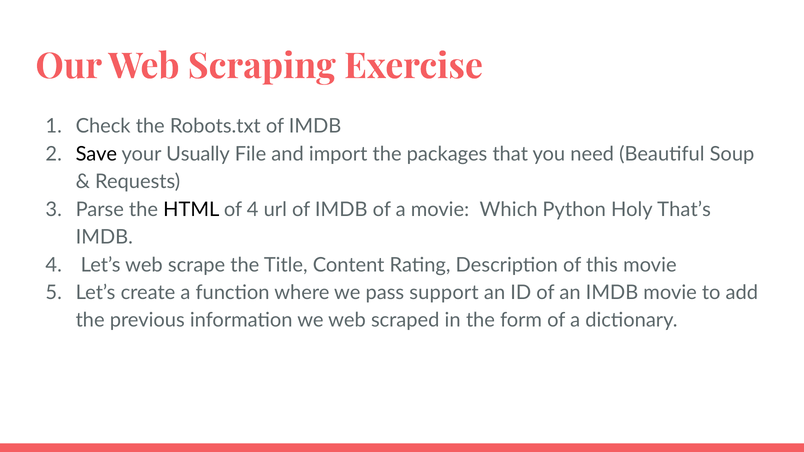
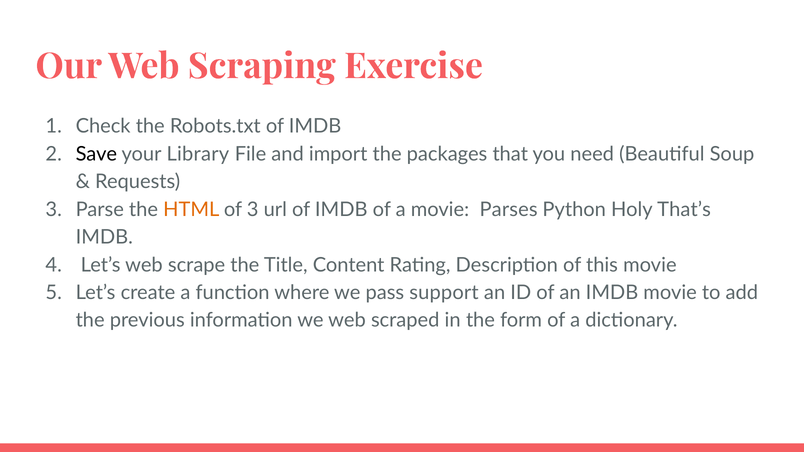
Usually: Usually -> Library
HTML colour: black -> orange
of 4: 4 -> 3
Which: Which -> Parses
